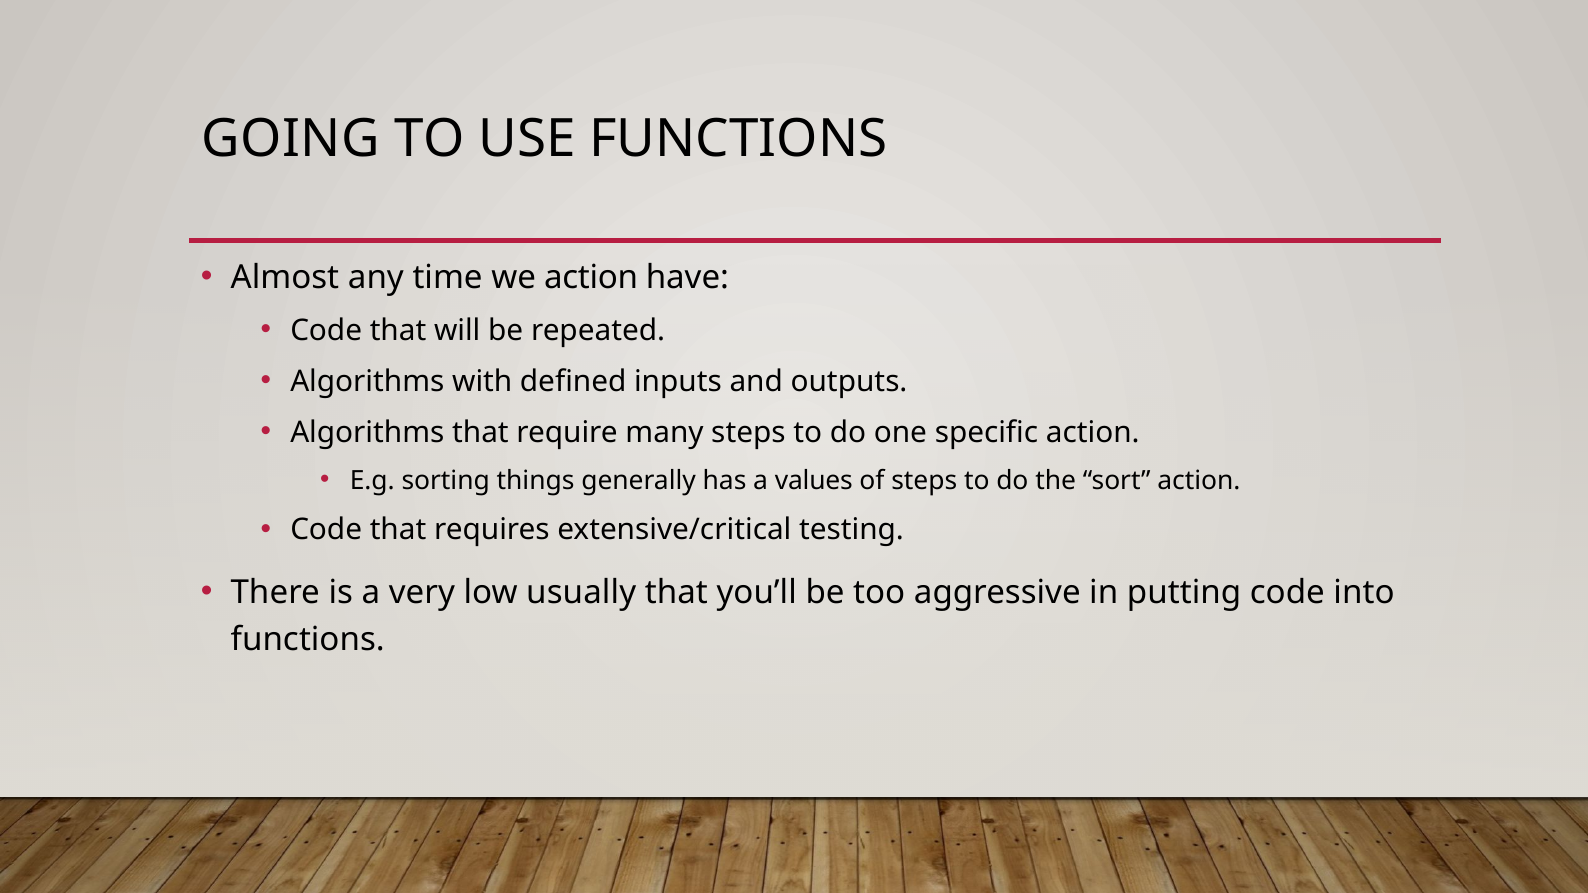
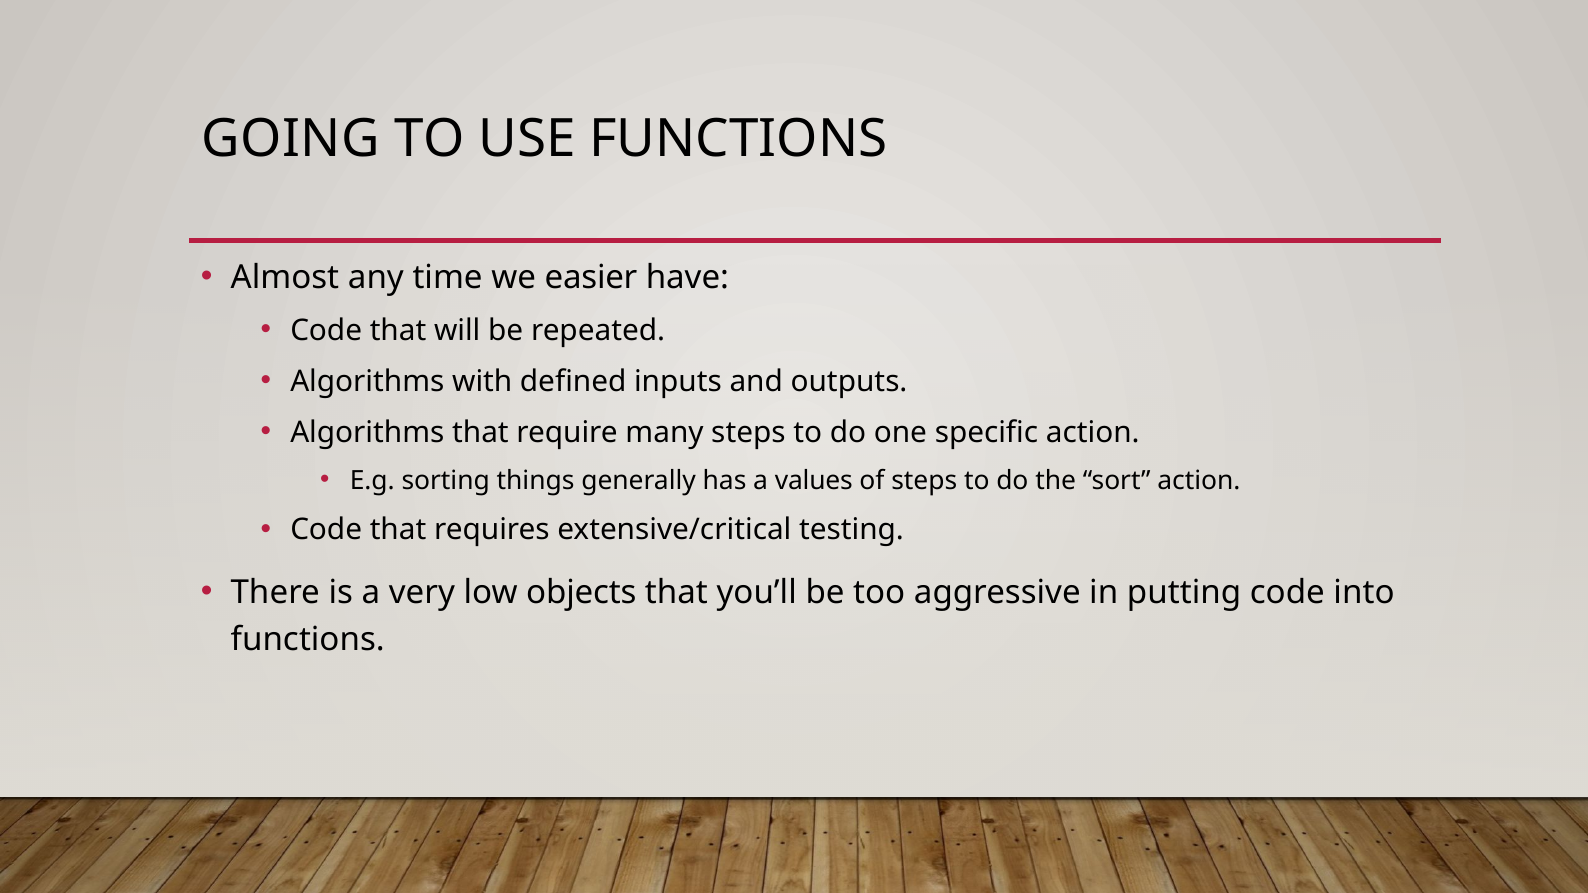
we action: action -> easier
usually: usually -> objects
